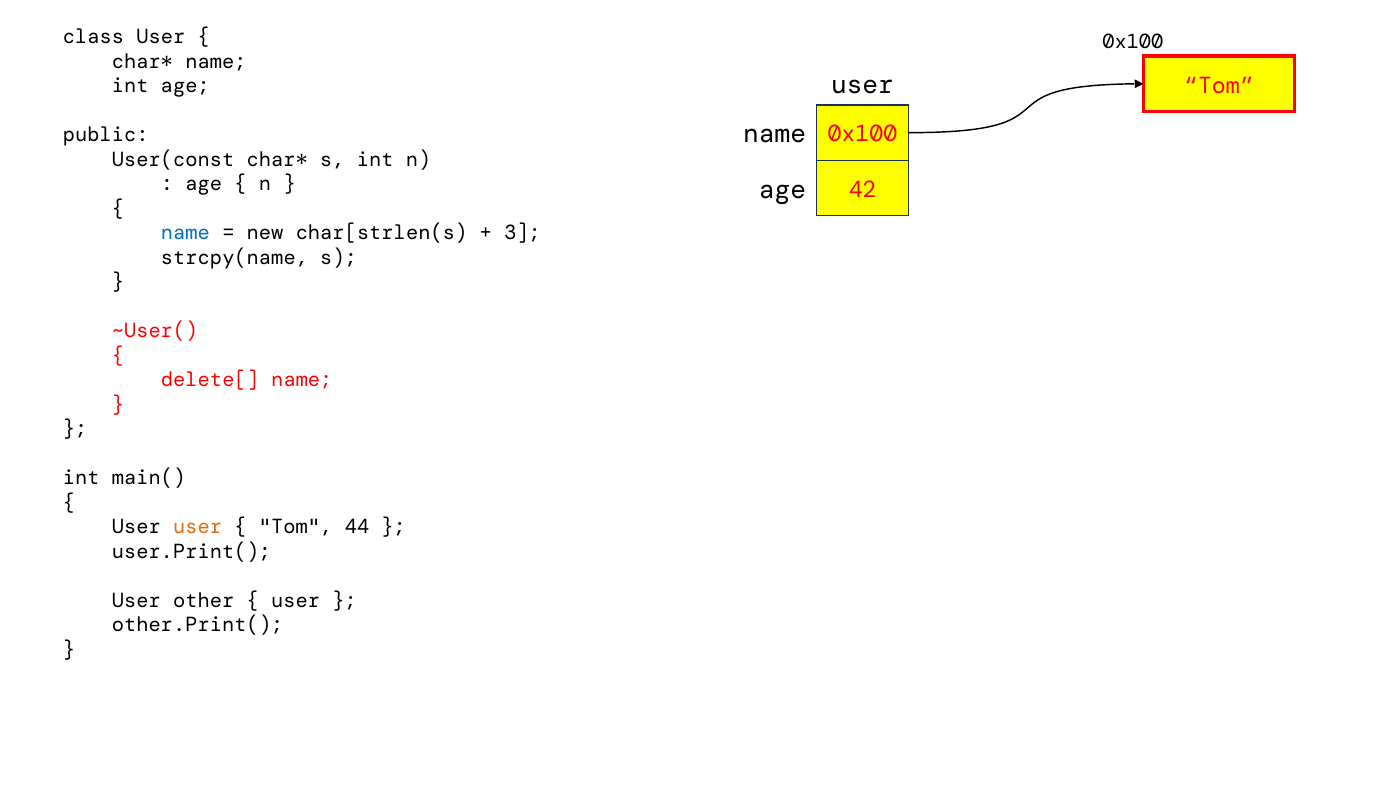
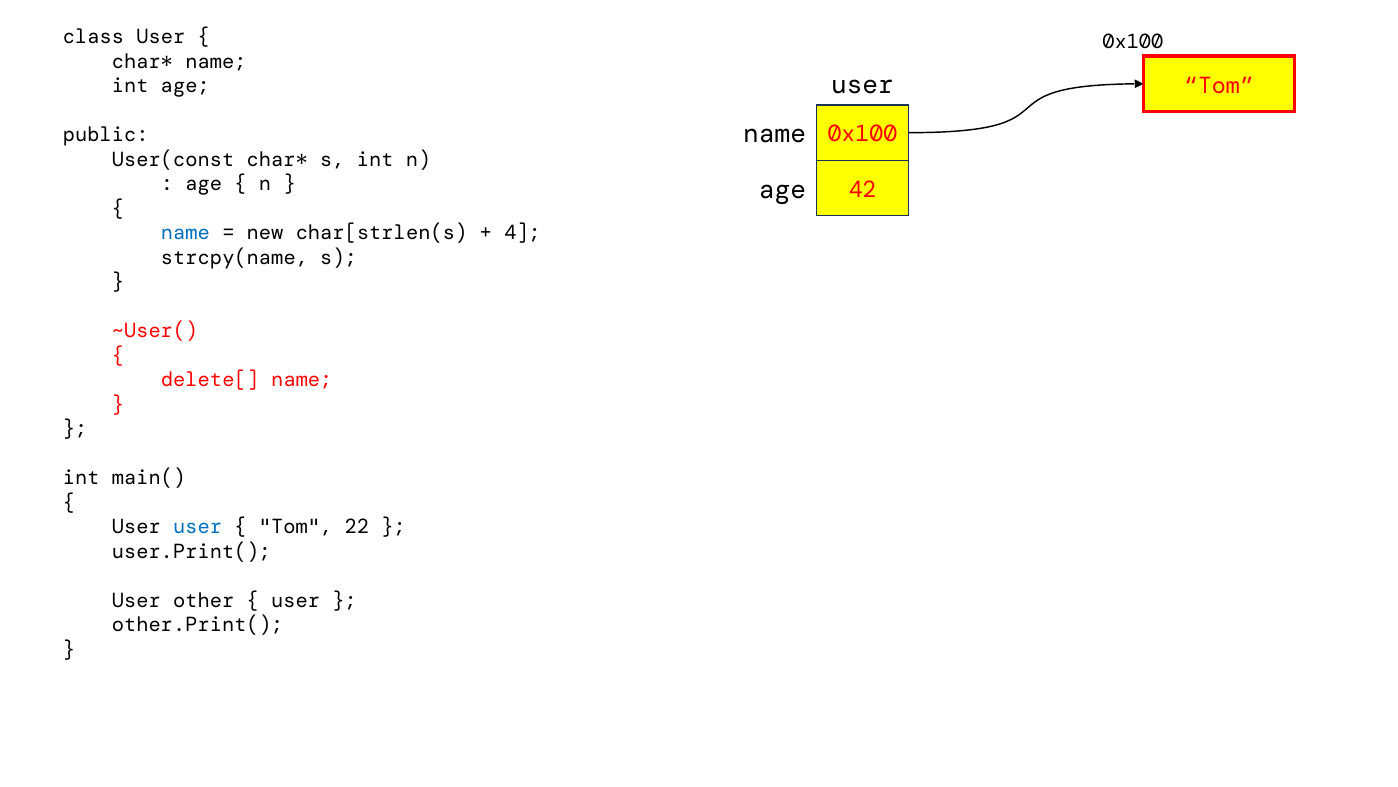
3: 3 -> 4
user at (198, 527) colour: orange -> blue
44: 44 -> 22
